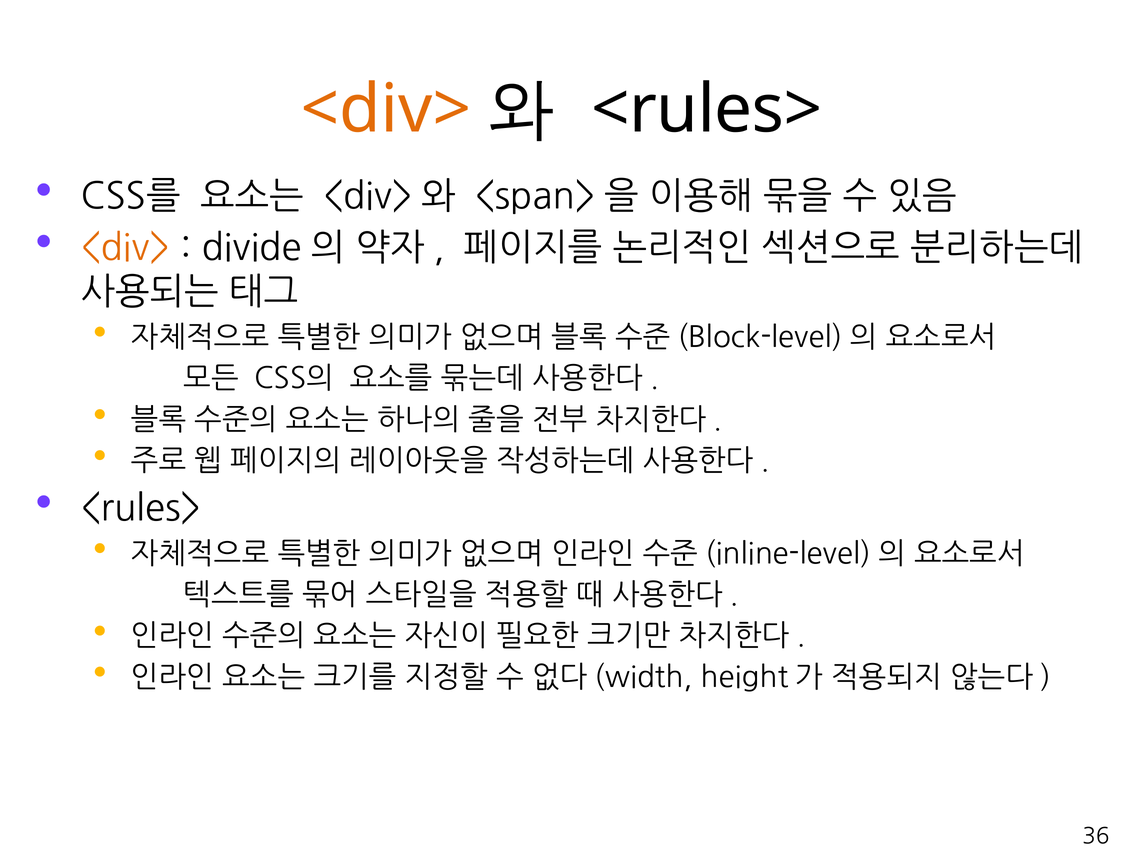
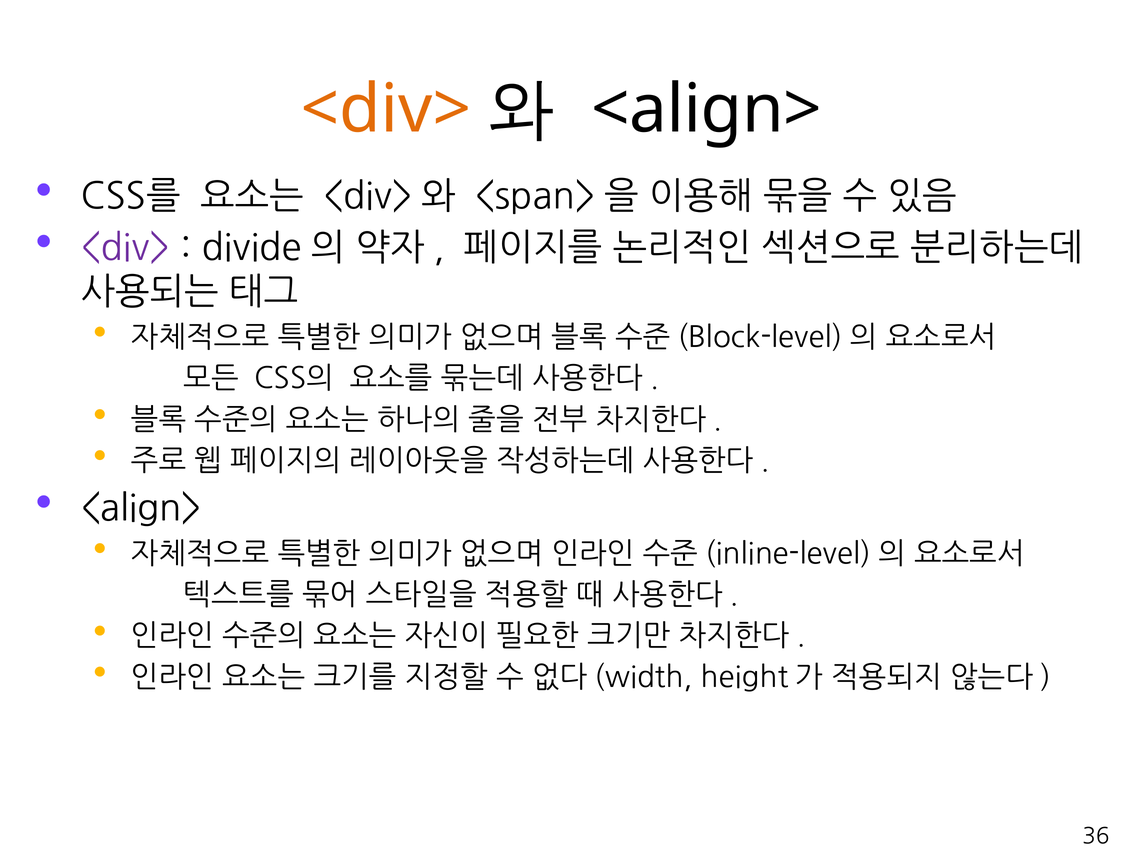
<rules> at (707, 110): <rules> -> <align>
<div> at (125, 248) colour: orange -> purple
<rules> at (141, 509): <rules> -> <align>
